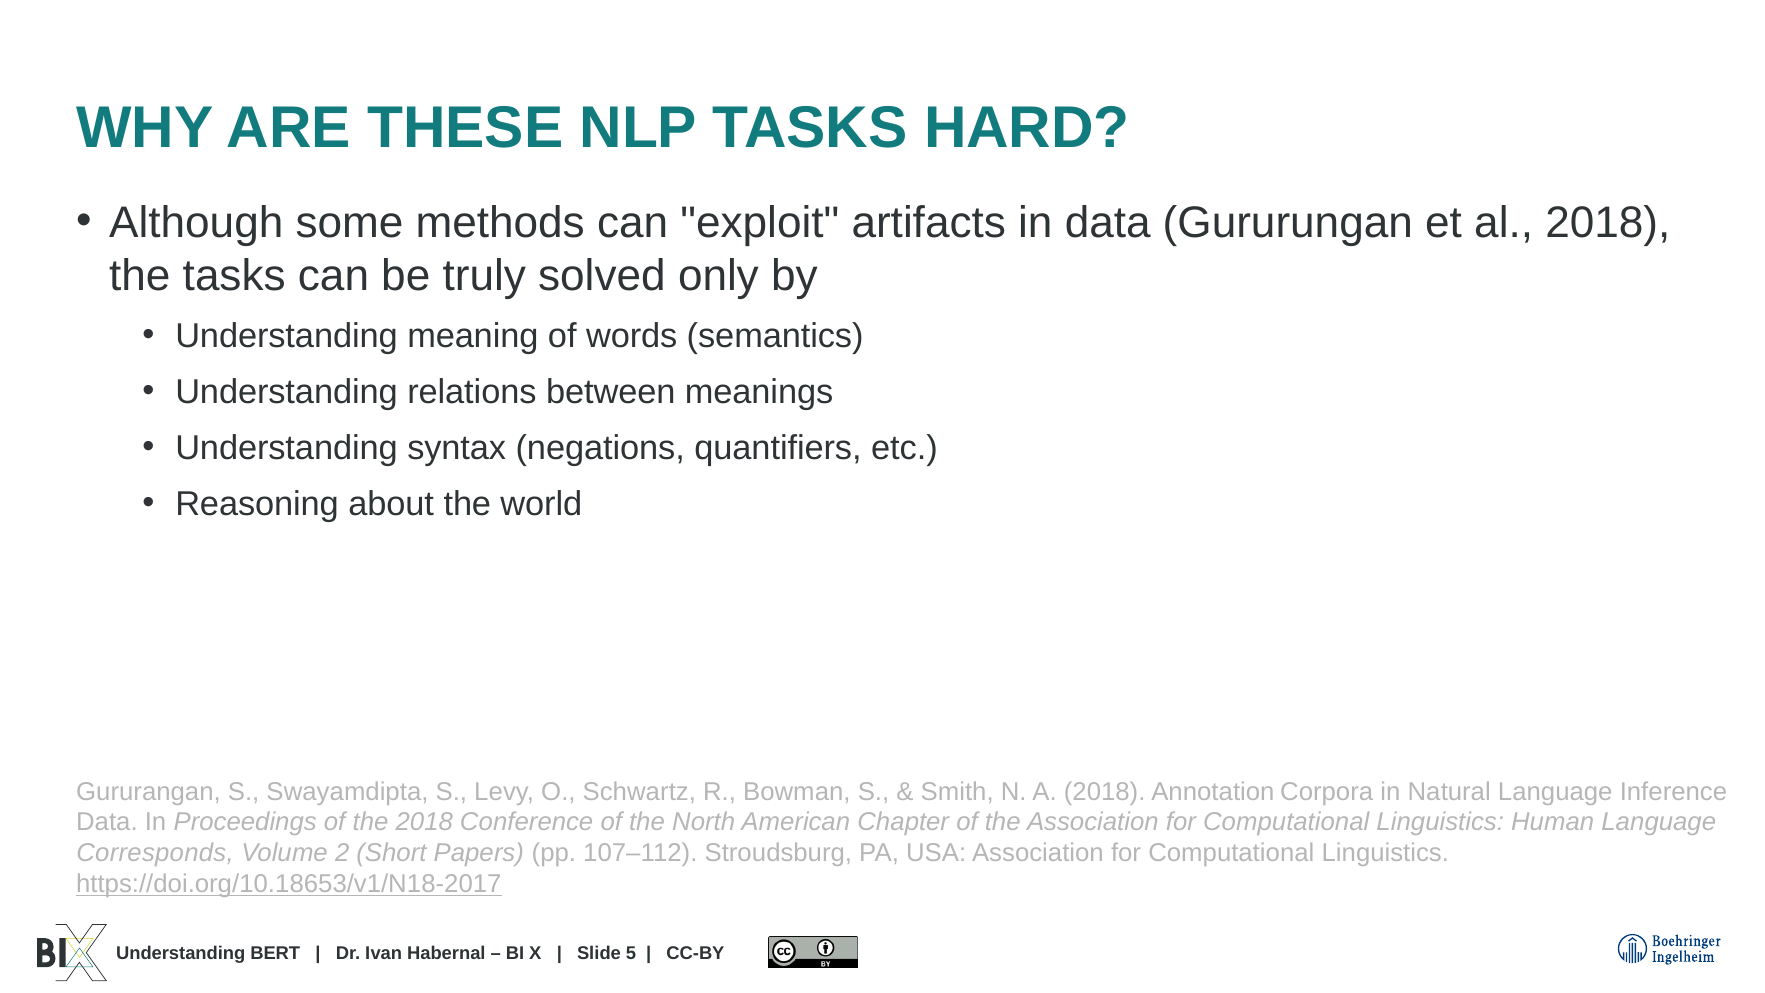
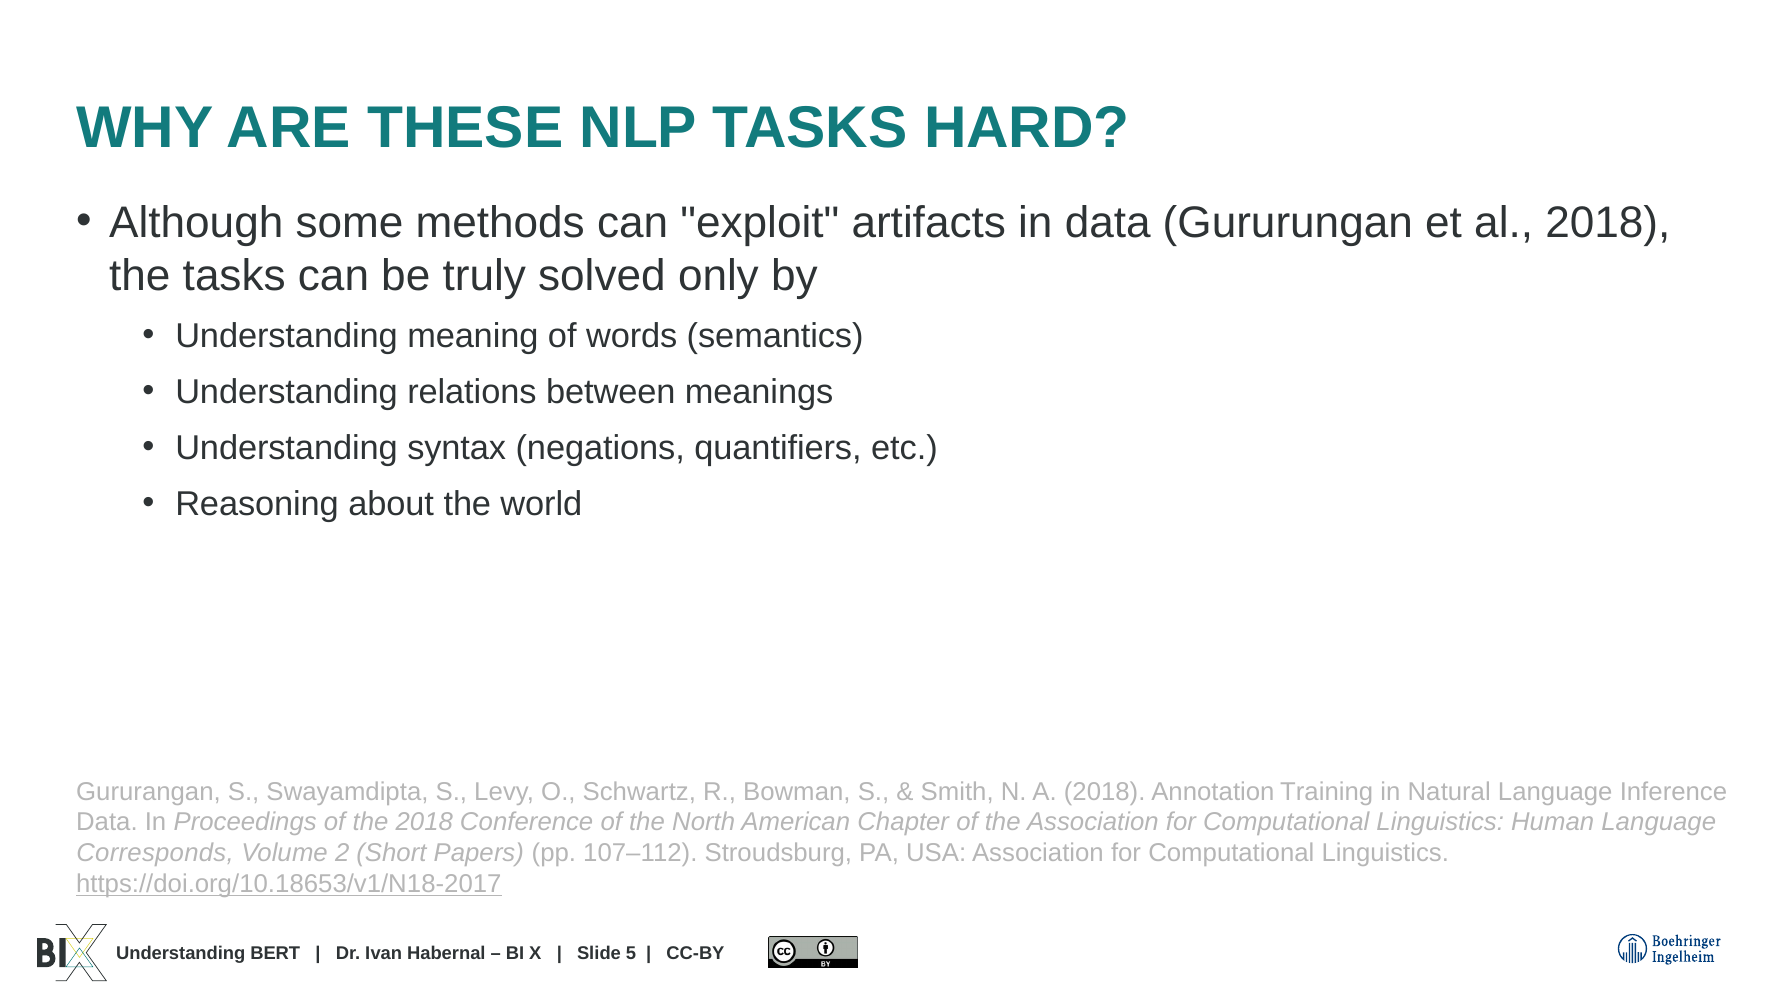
Corpora: Corpora -> Training
